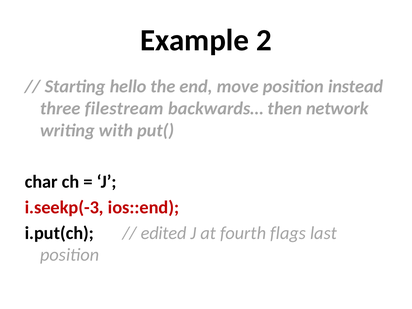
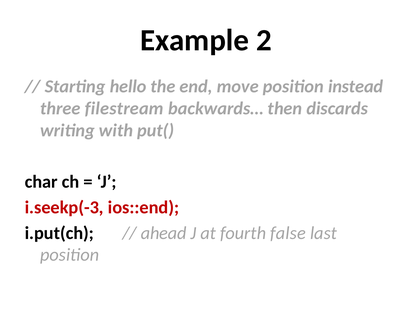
network: network -> discards
edited: edited -> ahead
flags: flags -> false
